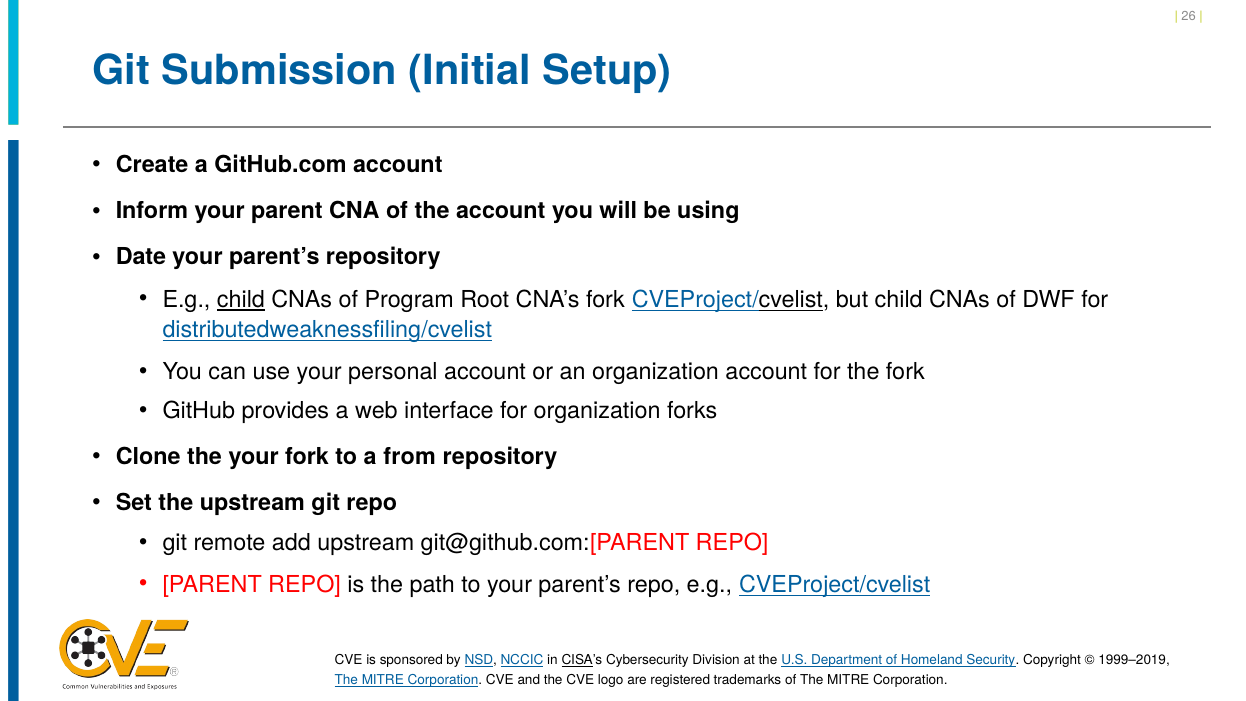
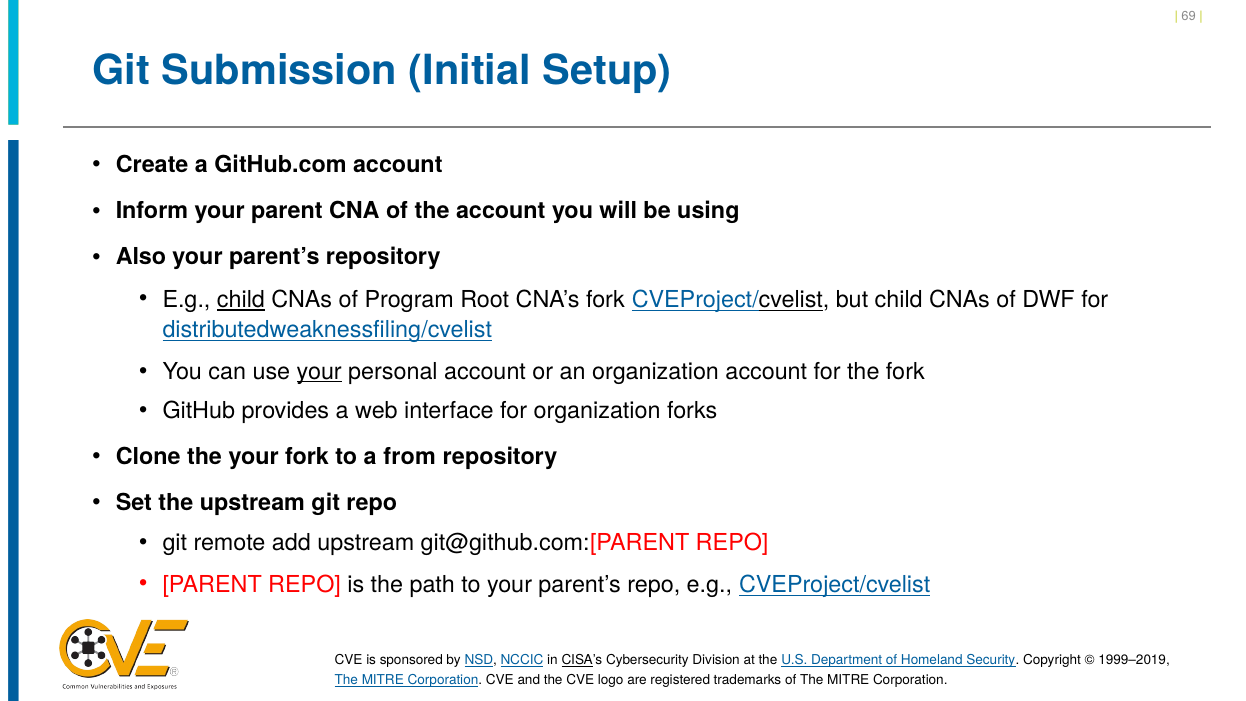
26: 26 -> 69
Date: Date -> Also
your at (319, 371) underline: none -> present
